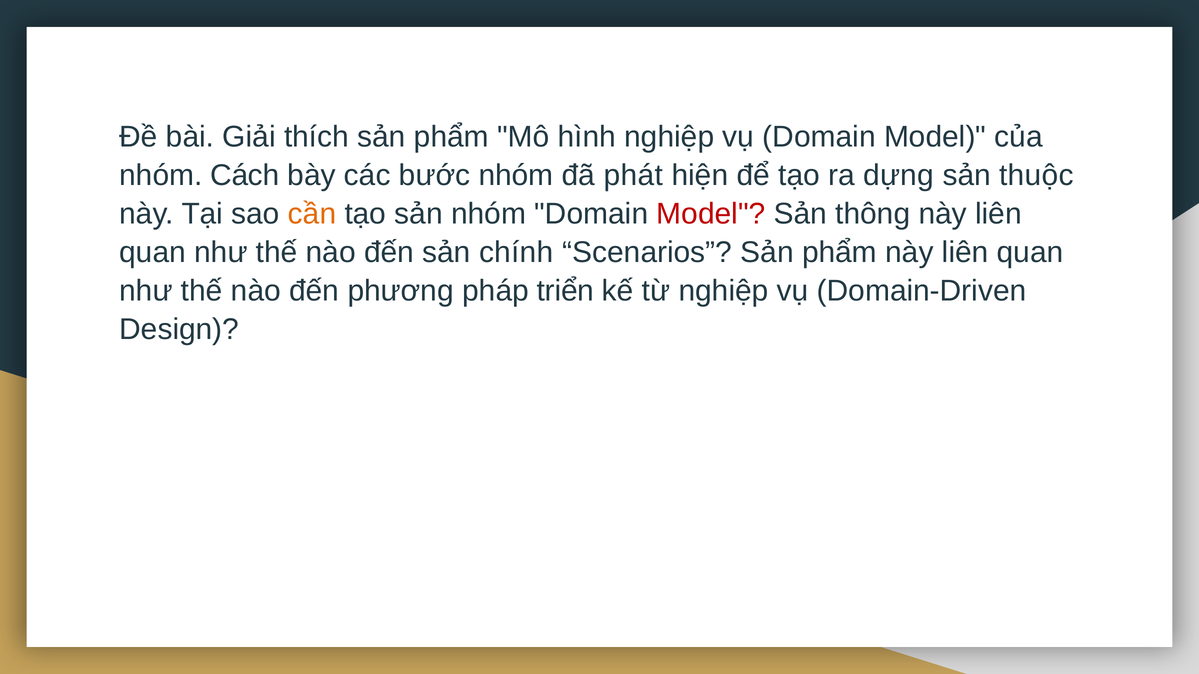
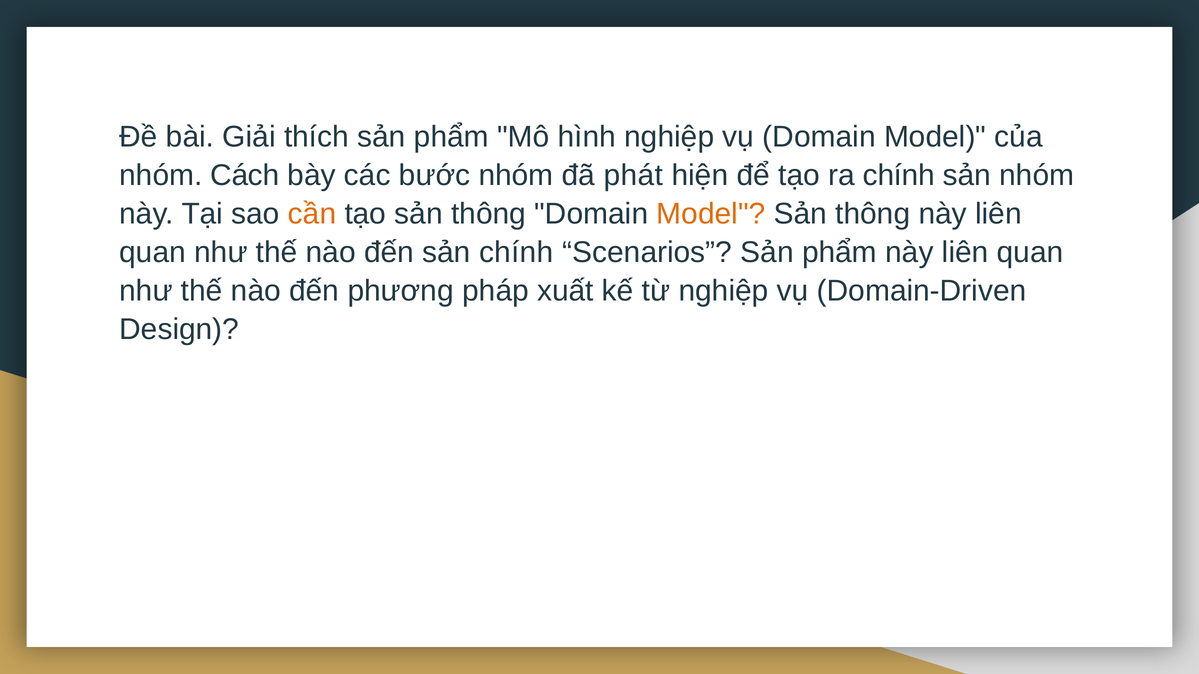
ra dựng: dựng -> chính
sản thuộc: thuộc -> nhóm
tạo sản nhóm: nhóm -> thông
Model at (711, 214) colour: red -> orange
triển: triển -> xuất
